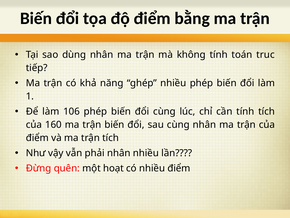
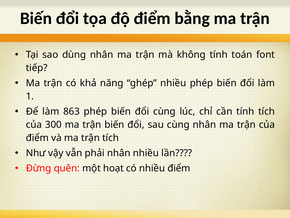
trục: trục -> font
106: 106 -> 863
160: 160 -> 300
